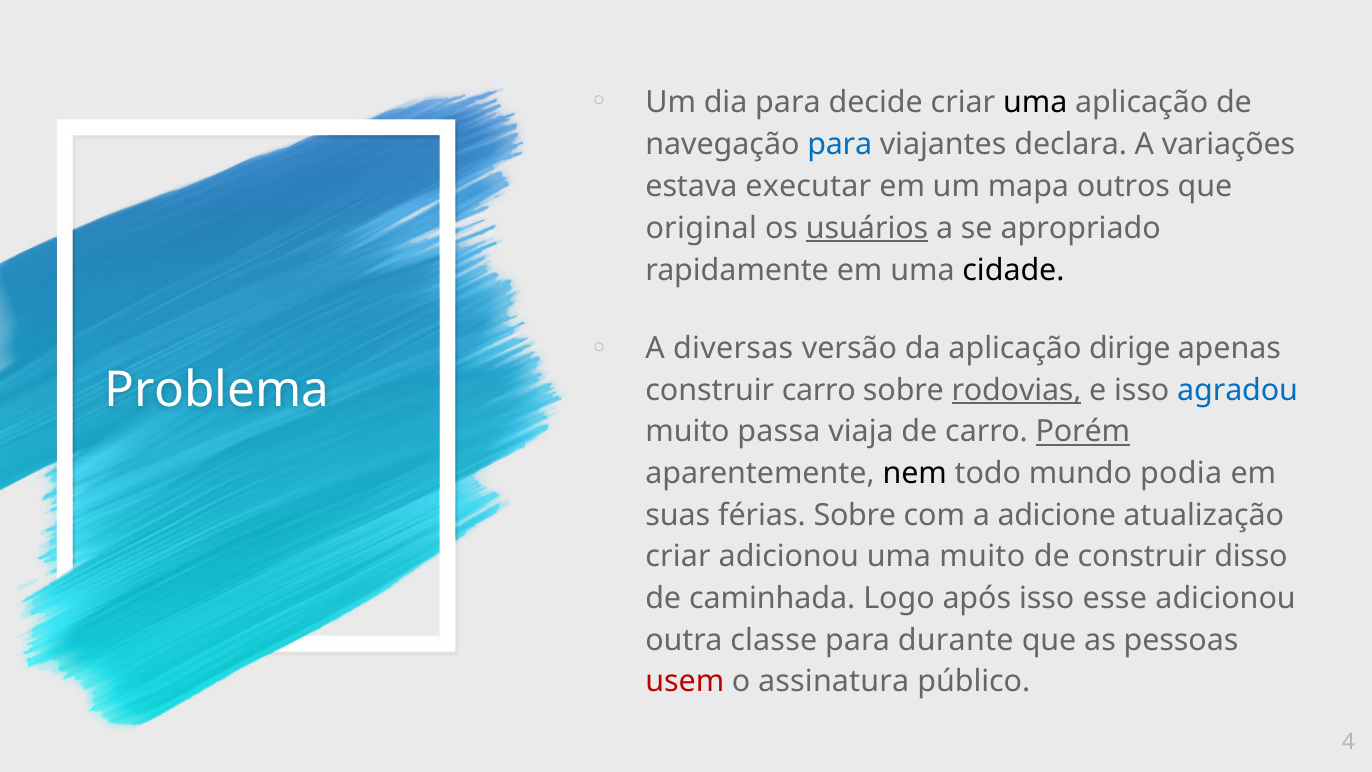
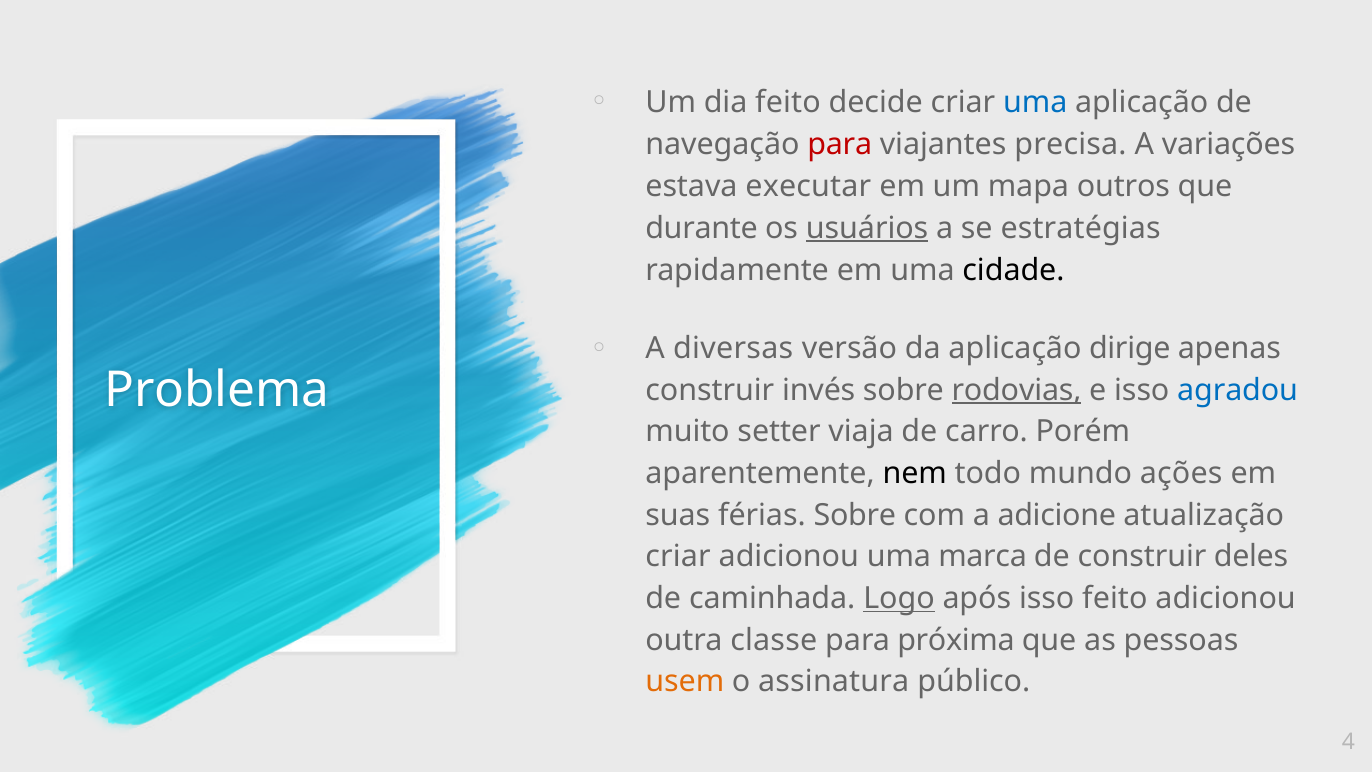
dia para: para -> feito
uma at (1035, 102) colour: black -> blue
para at (840, 144) colour: blue -> red
declara: declara -> precisa
original: original -> durante
apropriado: apropriado -> estratégias
construir carro: carro -> invés
passa: passa -> setter
Porém underline: present -> none
podia: podia -> ações
uma muito: muito -> marca
disso: disso -> deles
Logo underline: none -> present
isso esse: esse -> feito
durante: durante -> próxima
usem colour: red -> orange
